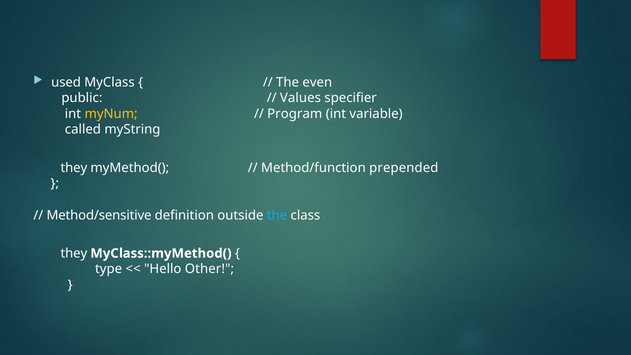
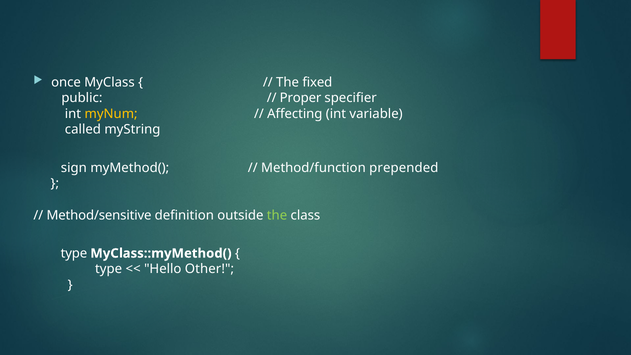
used: used -> once
even: even -> fixed
Values: Values -> Proper
Program: Program -> Affecting
they at (74, 168): they -> sign
the at (277, 215) colour: light blue -> light green
they at (74, 253): they -> type
